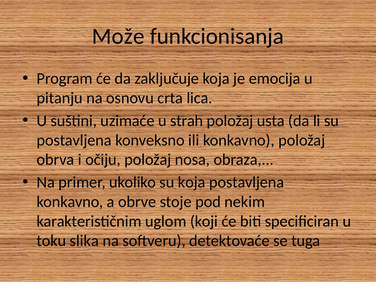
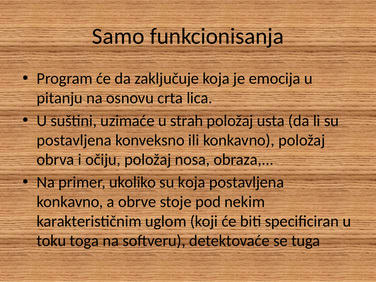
Može: Može -> Samo
slika: slika -> toga
